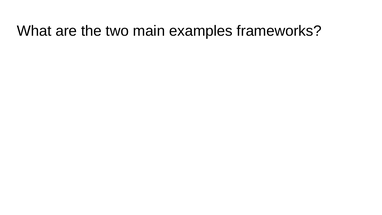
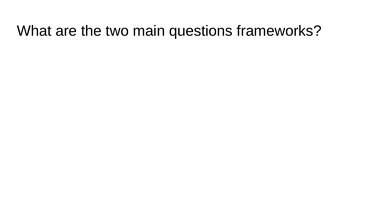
examples: examples -> questions
